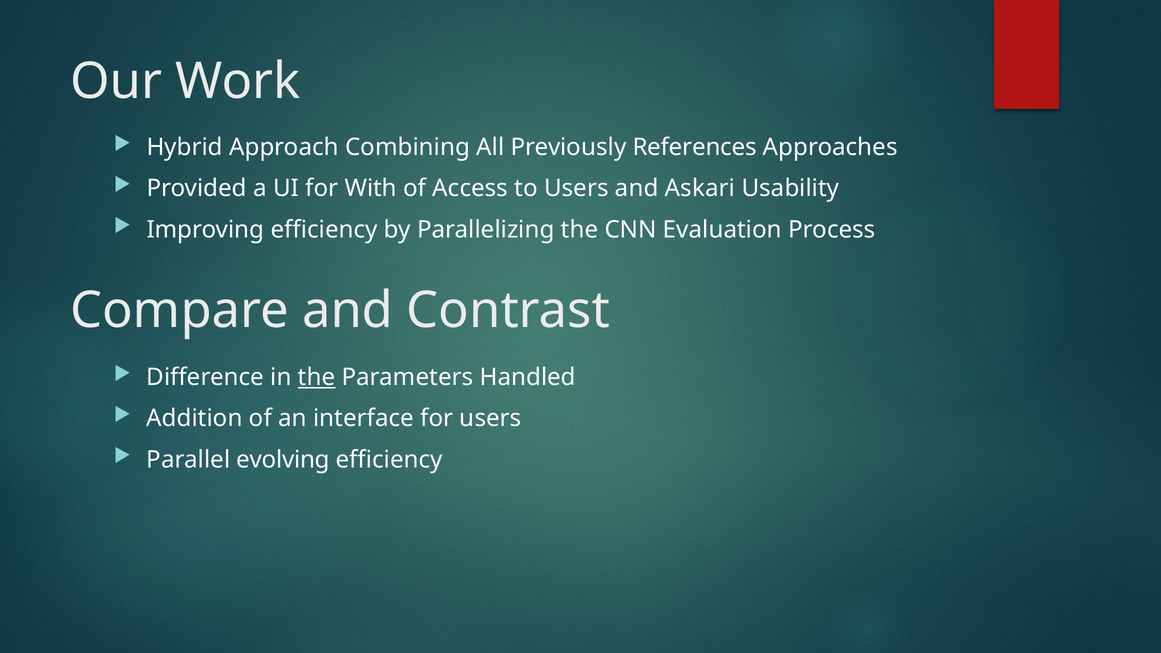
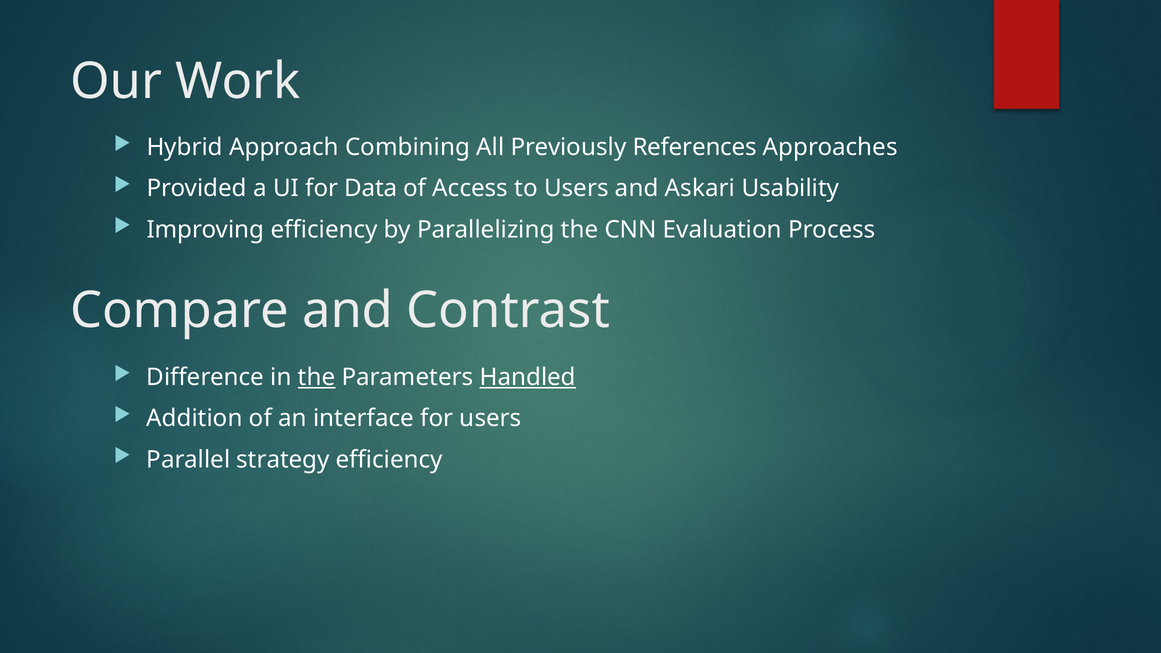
With: With -> Data
Handled underline: none -> present
evolving: evolving -> strategy
